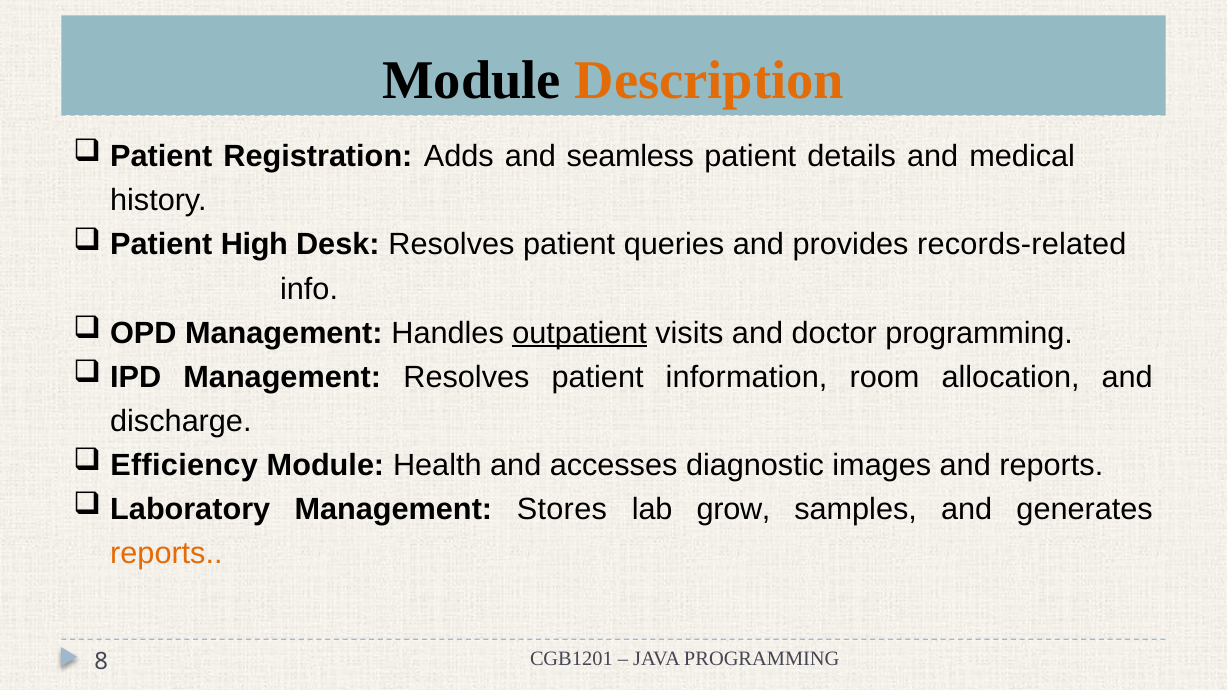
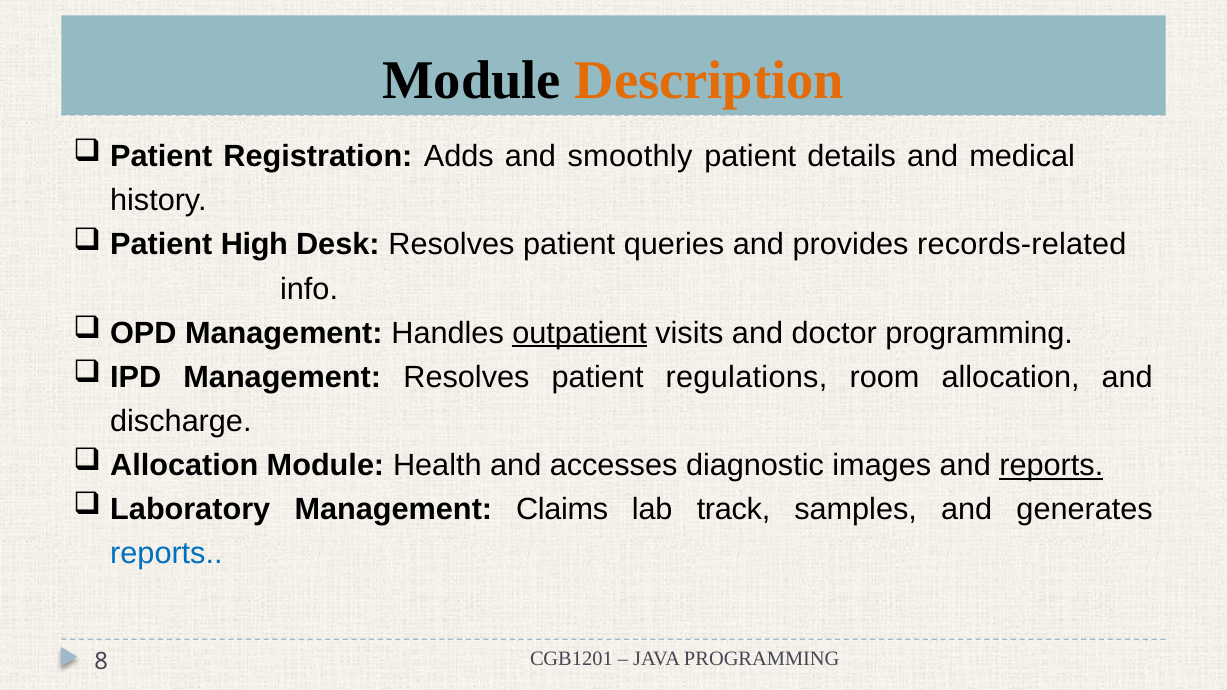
seamless: seamless -> smoothly
information: information -> regulations
Efficiency at (184, 466): Efficiency -> Allocation
reports at (1051, 466) underline: none -> present
Stores: Stores -> Claims
grow: grow -> track
reports at (166, 554) colour: orange -> blue
